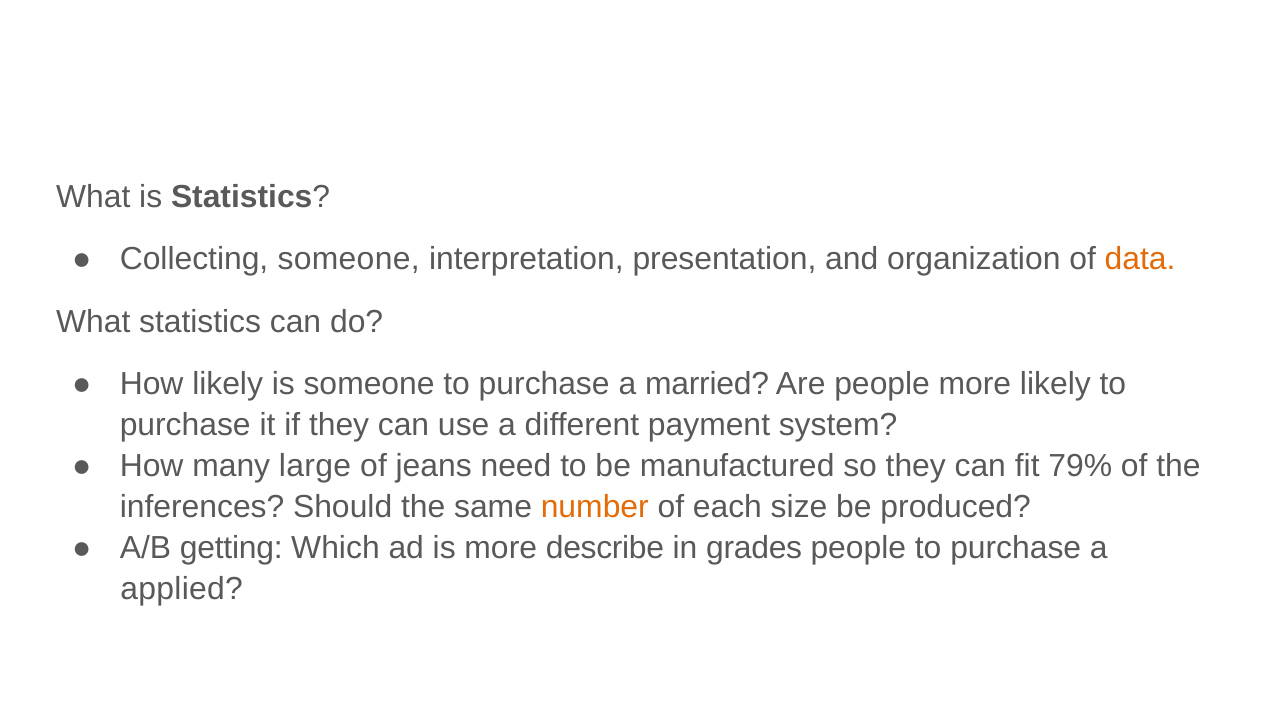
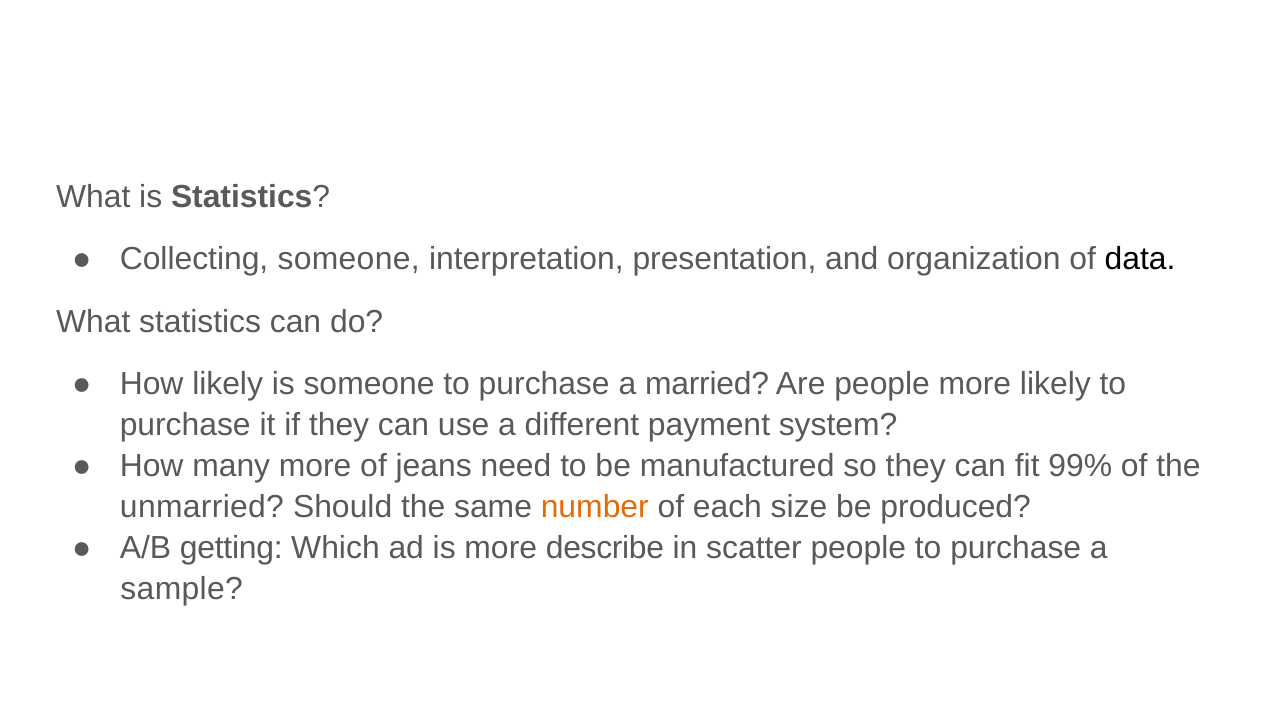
data colour: orange -> black
many large: large -> more
79%: 79% -> 99%
inferences: inferences -> unmarried
grades: grades -> scatter
applied: applied -> sample
